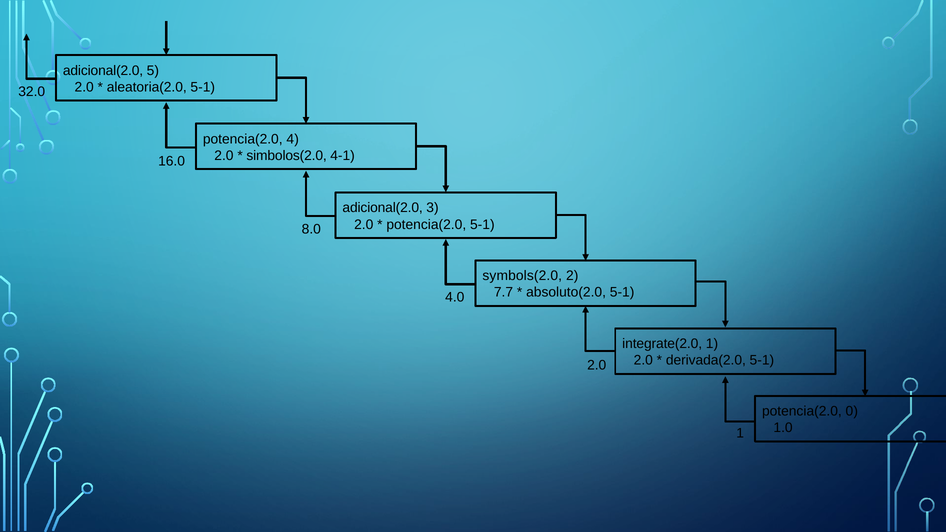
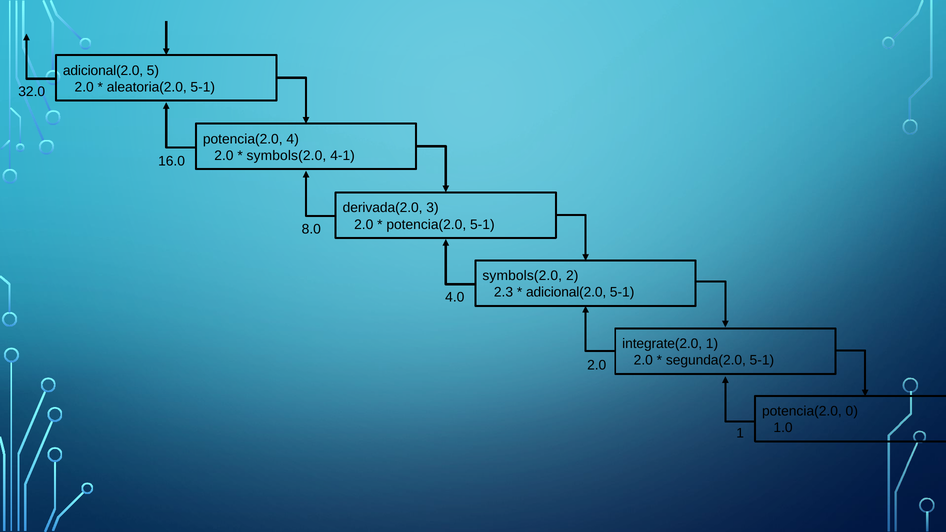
simbolos(2.0 at (287, 156): simbolos(2.0 -> symbols(2.0
adicional(2.0 at (383, 208): adicional(2.0 -> derivada(2.0
7.7: 7.7 -> 2.3
absoluto(2.0 at (566, 292): absoluto(2.0 -> adicional(2.0
derivada(2.0: derivada(2.0 -> segunda(2.0
